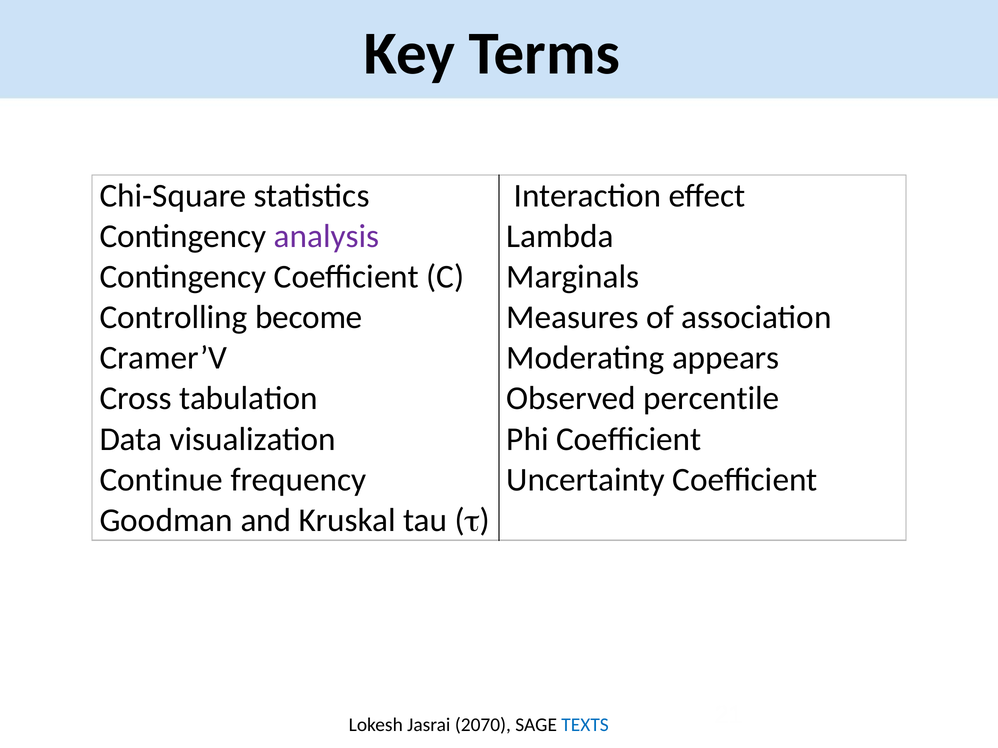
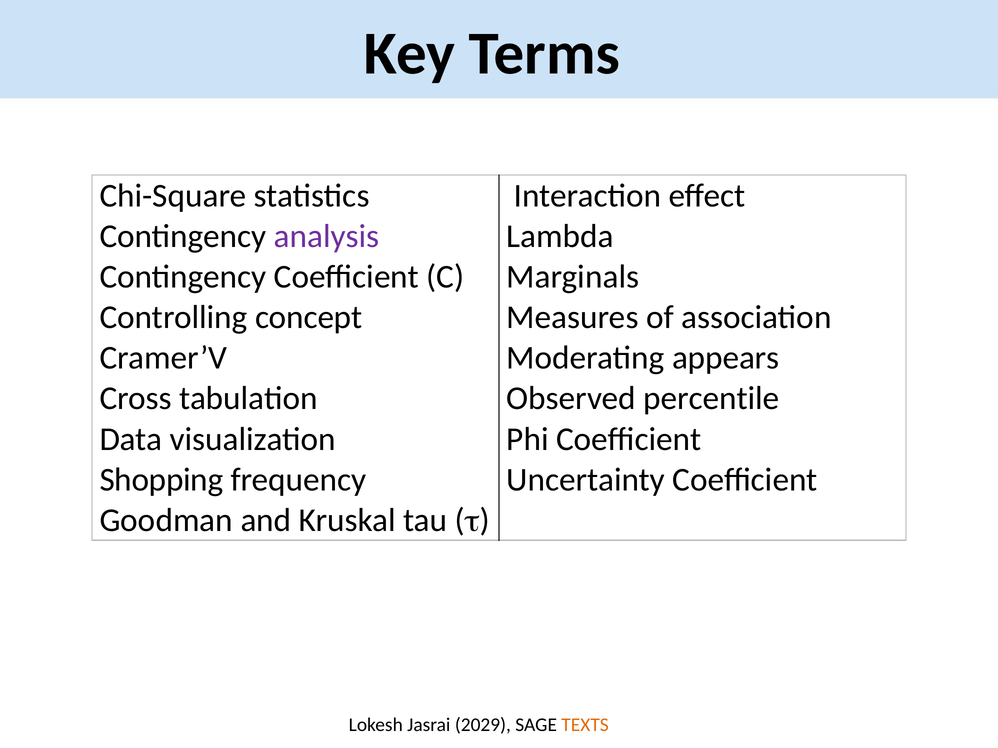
become: become -> concept
Continue: Continue -> Shopping
2070: 2070 -> 2029
TEXTS colour: blue -> orange
